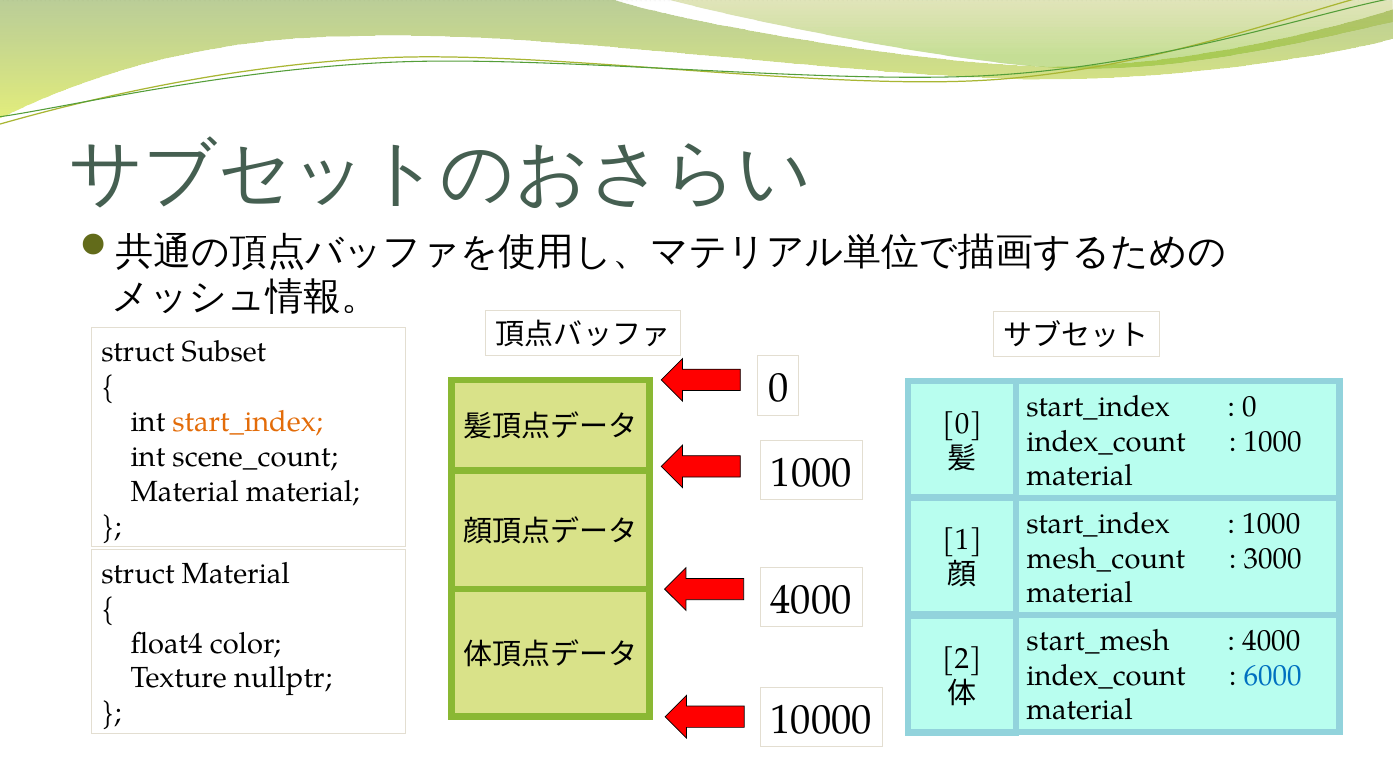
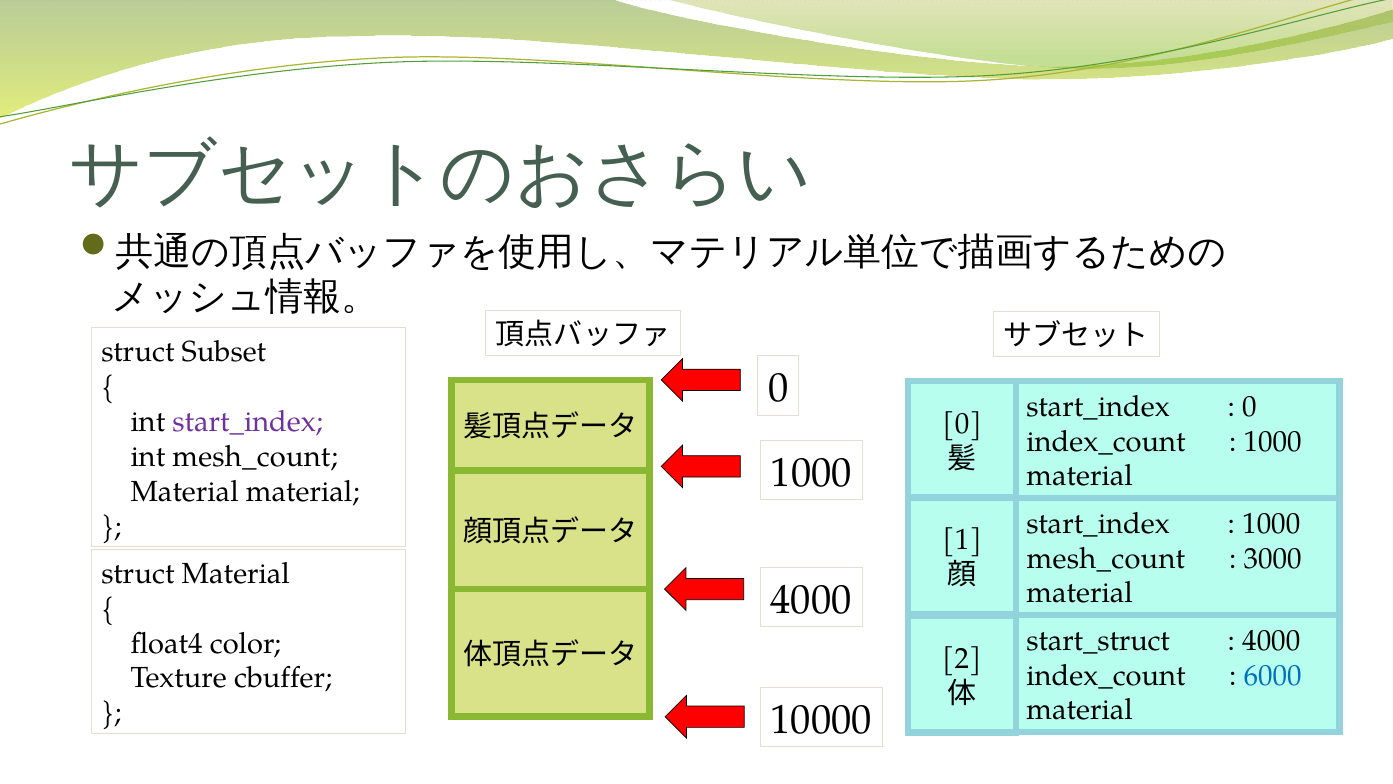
start_index at (248, 422) colour: orange -> purple
int scene_count: scene_count -> mesh_count
start_mesh: start_mesh -> start_struct
nullptr: nullptr -> cbuffer
